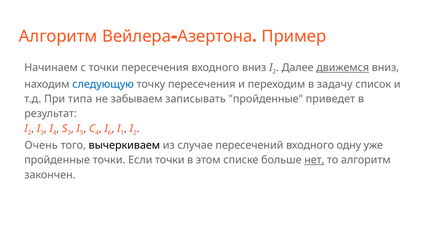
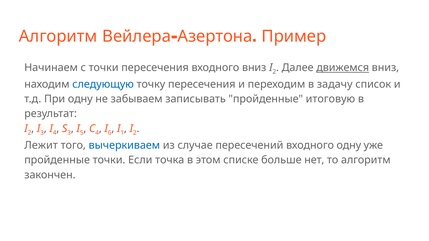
При типа: типа -> одну
приведет: приведет -> итоговую
Очень: Очень -> Лежит
вычеркиваем colour: black -> blue
Если точки: точки -> точка
нет underline: present -> none
